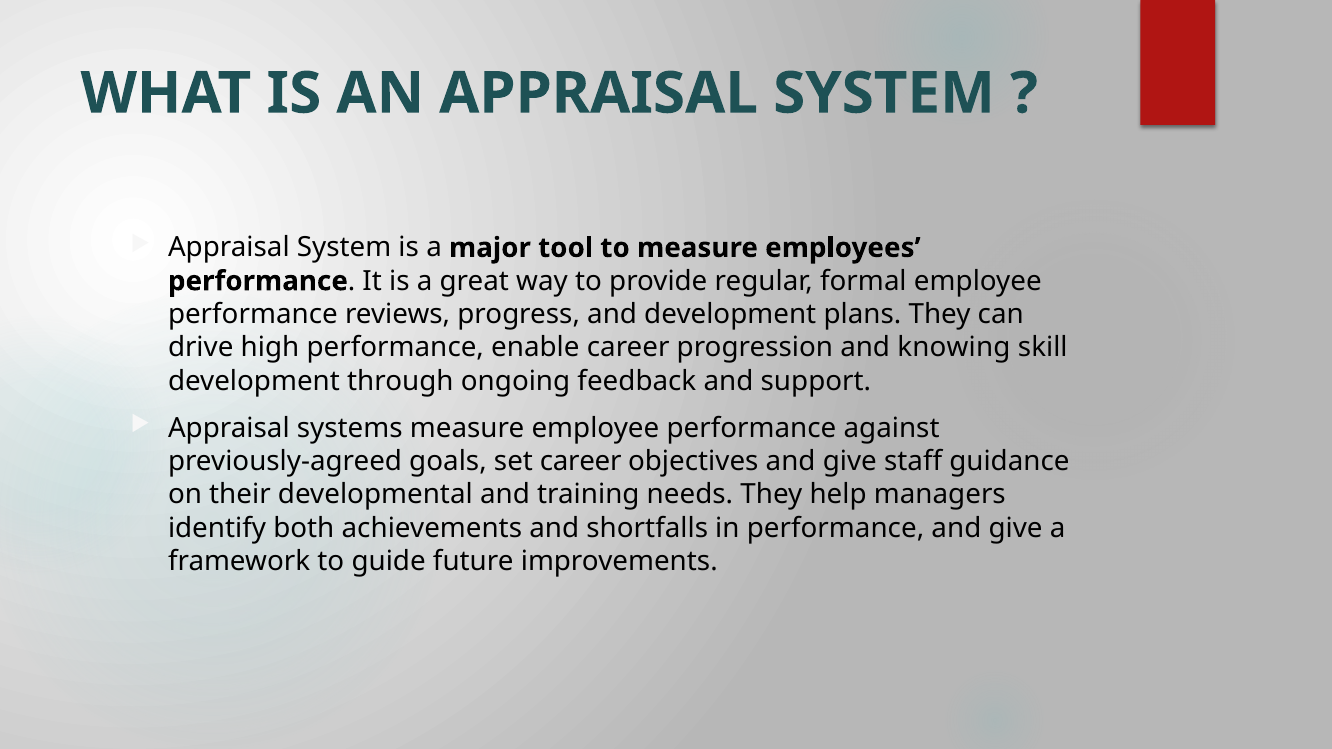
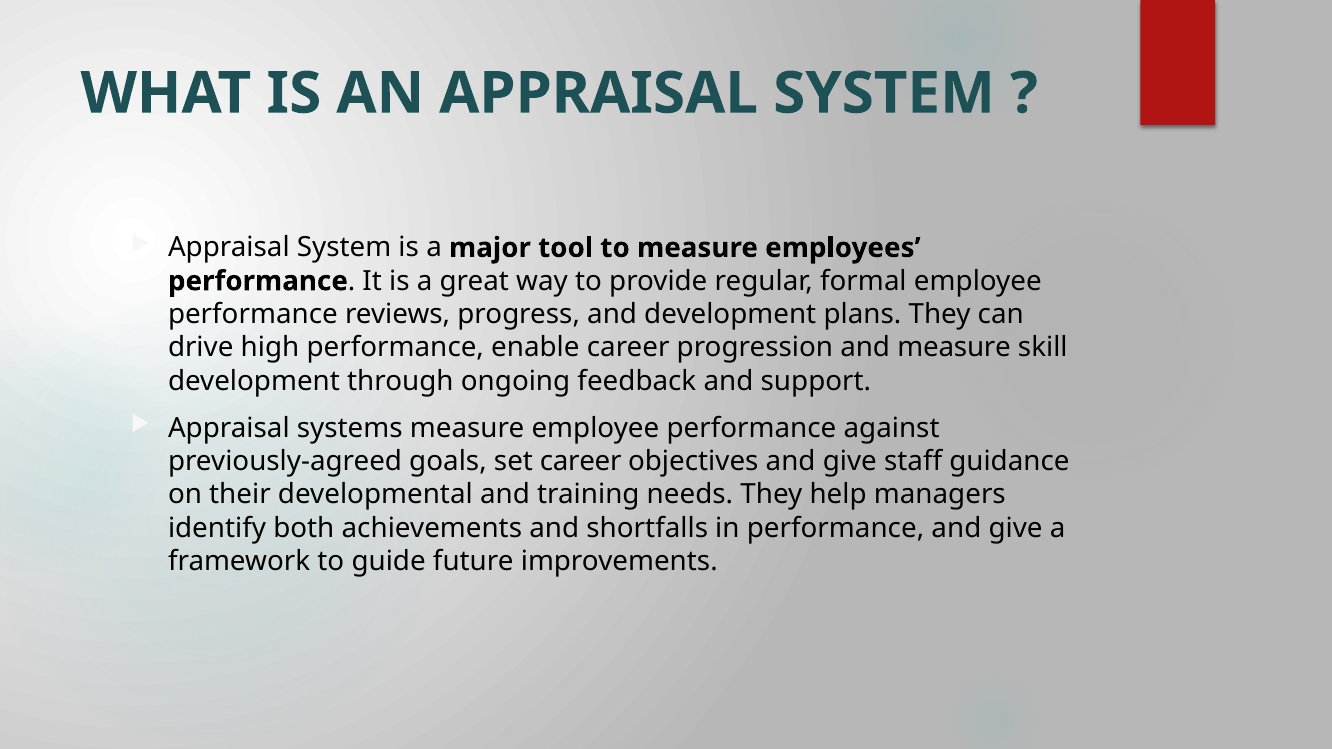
and knowing: knowing -> measure
